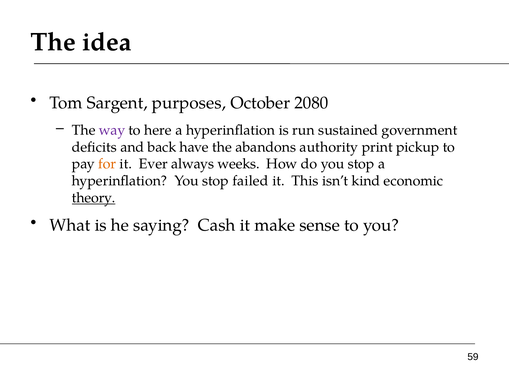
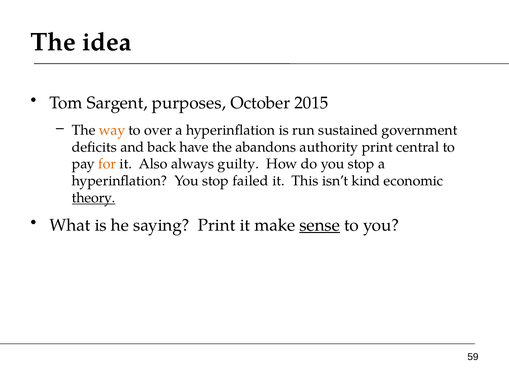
2080: 2080 -> 2015
way colour: purple -> orange
here: here -> over
pickup: pickup -> central
Ever: Ever -> Also
weeks: weeks -> guilty
saying Cash: Cash -> Print
sense underline: none -> present
